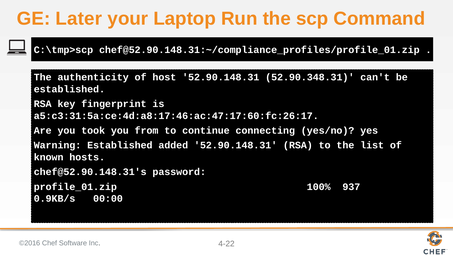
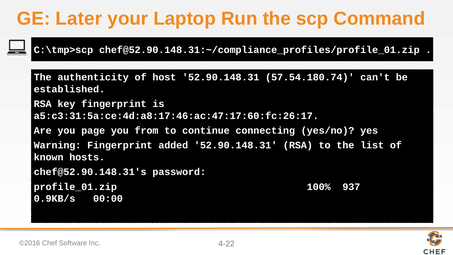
52.90.348.31: 52.90.348.31 -> 57.54.180.74
took: took -> page
Warning Established: Established -> Fingerprint
